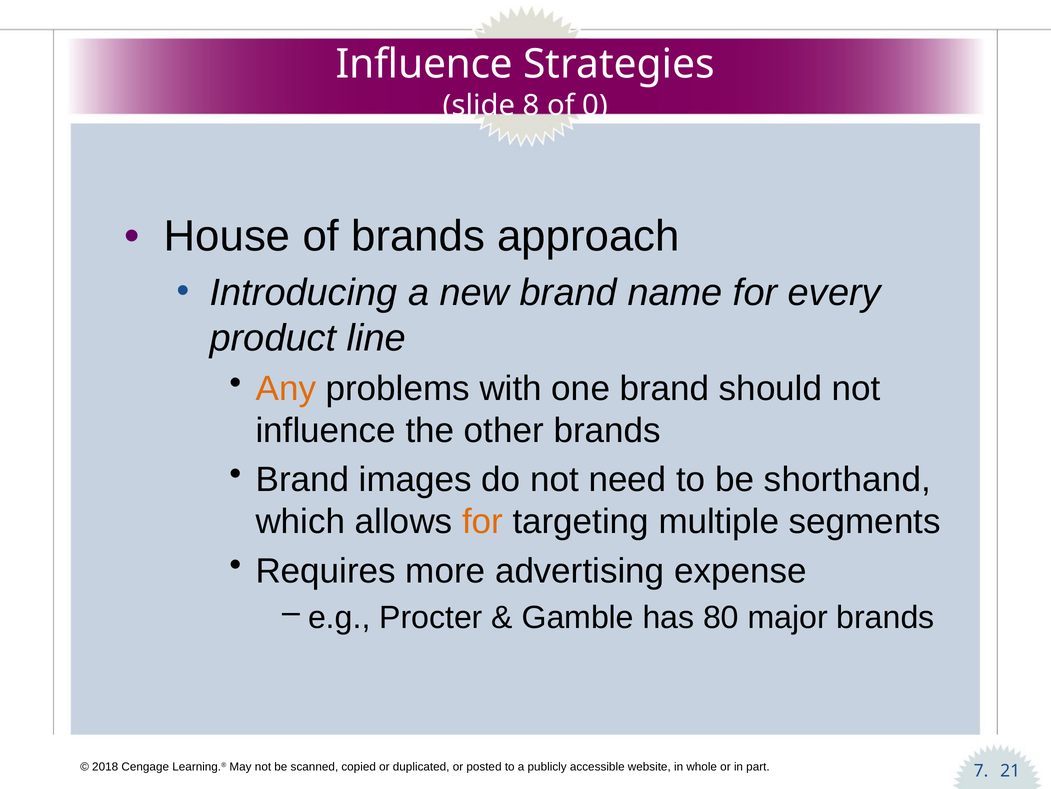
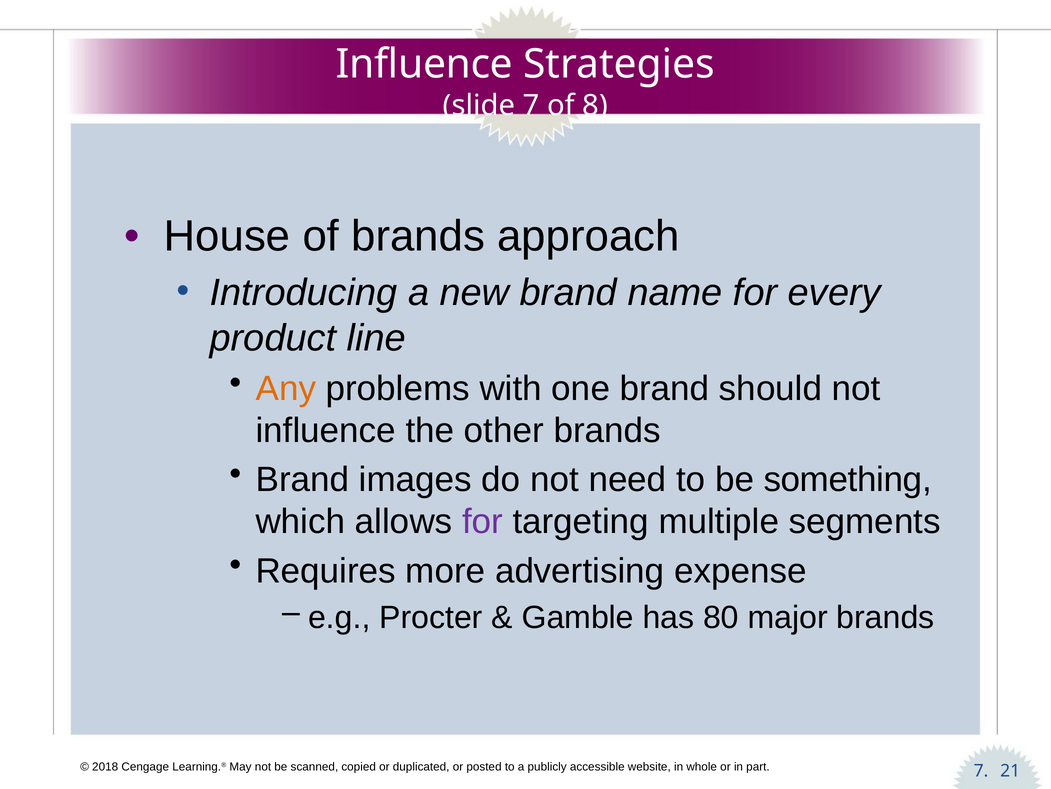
slide 8: 8 -> 7
0: 0 -> 8
shorthand: shorthand -> something
for at (482, 521) colour: orange -> purple
